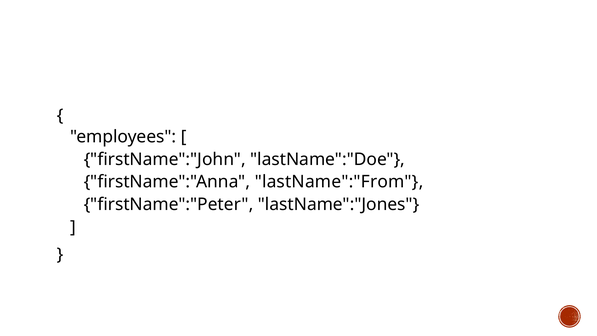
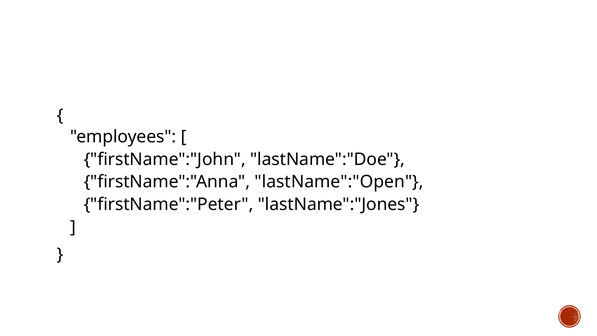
lastName":"From: lastName":"From -> lastName":"Open
